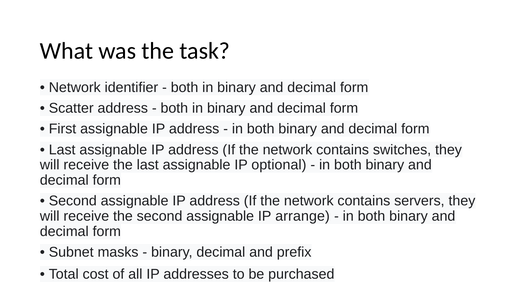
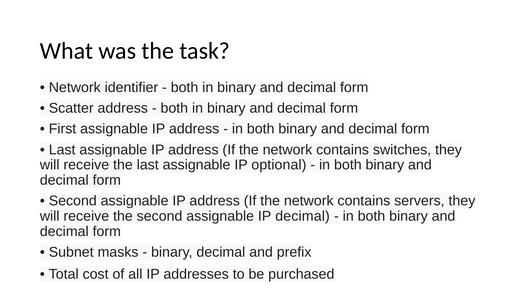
IP arrange: arrange -> decimal
